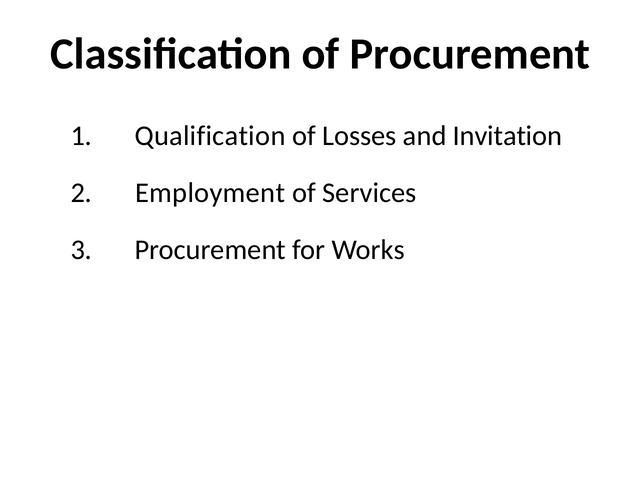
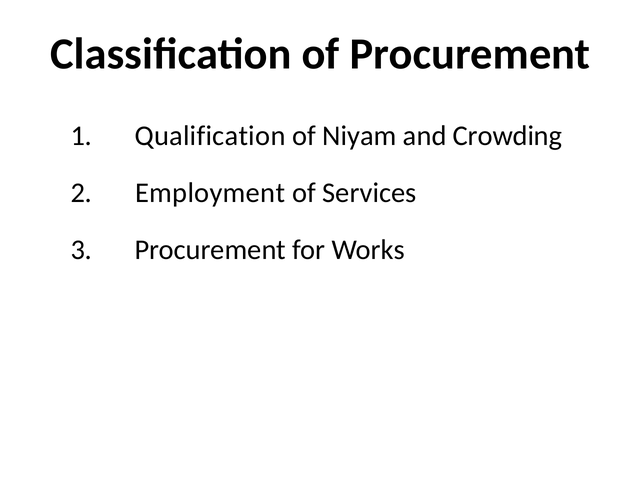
Losses: Losses -> Niyam
Invitation: Invitation -> Crowding
